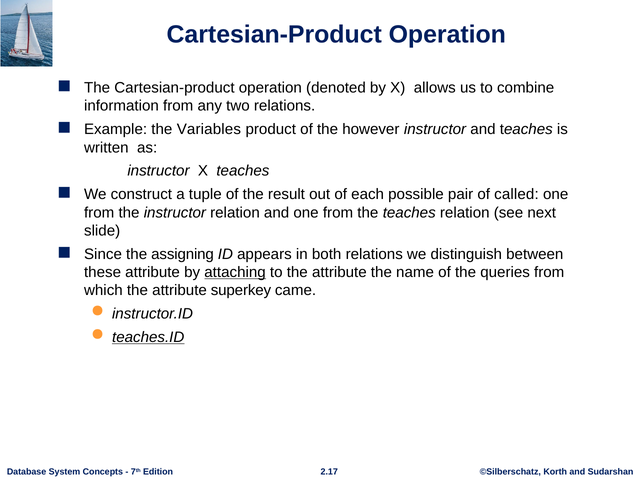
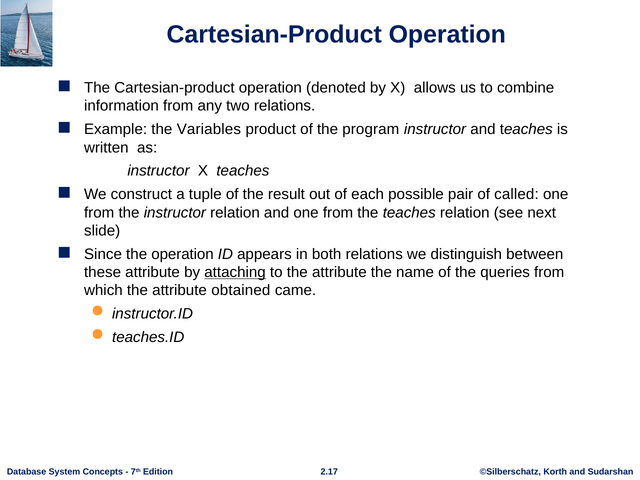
however: however -> program
the assigning: assigning -> operation
superkey: superkey -> obtained
teaches.ID underline: present -> none
